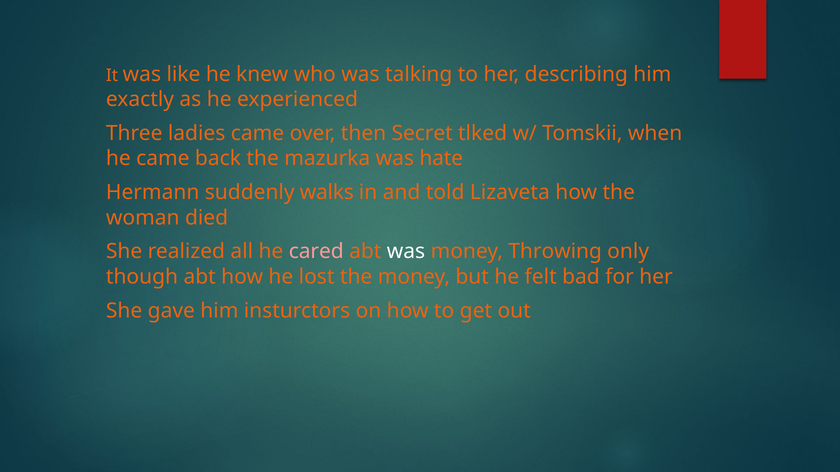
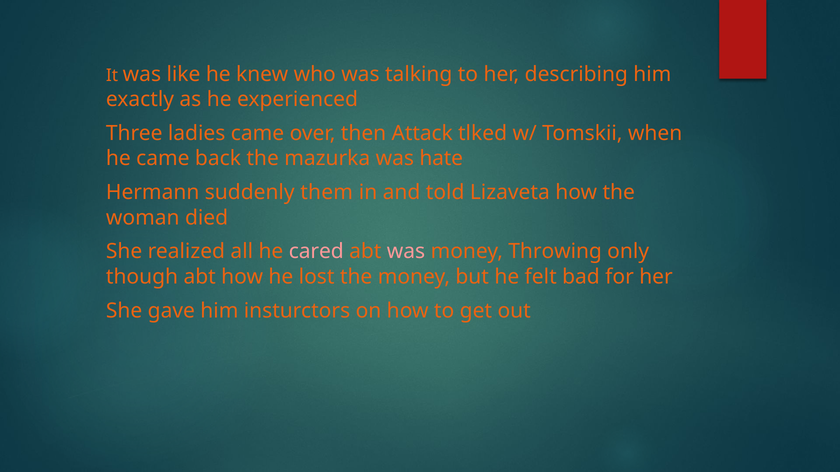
Secret: Secret -> Attack
walks: walks -> them
was at (406, 252) colour: white -> pink
